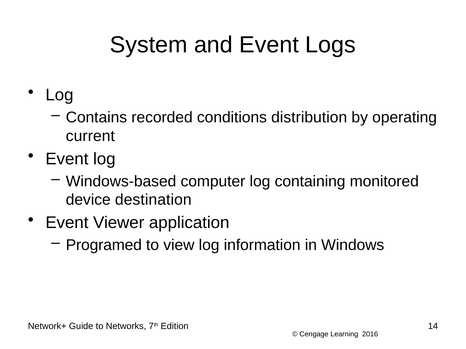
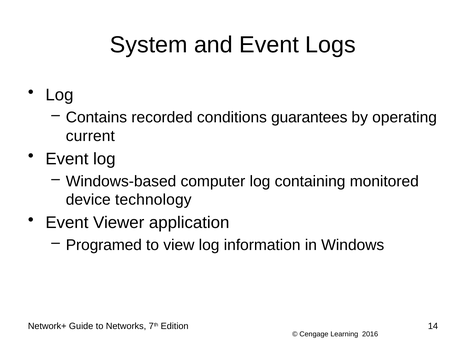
distribution: distribution -> guarantees
destination: destination -> technology
